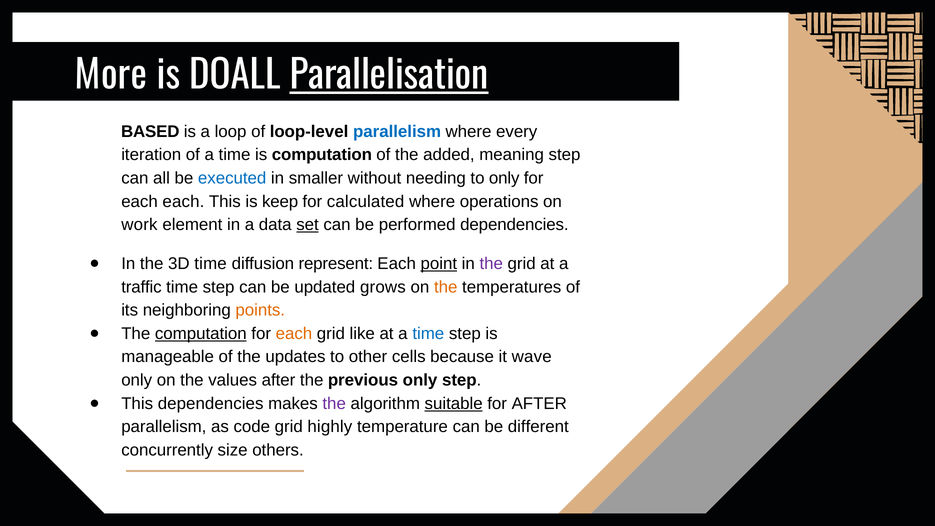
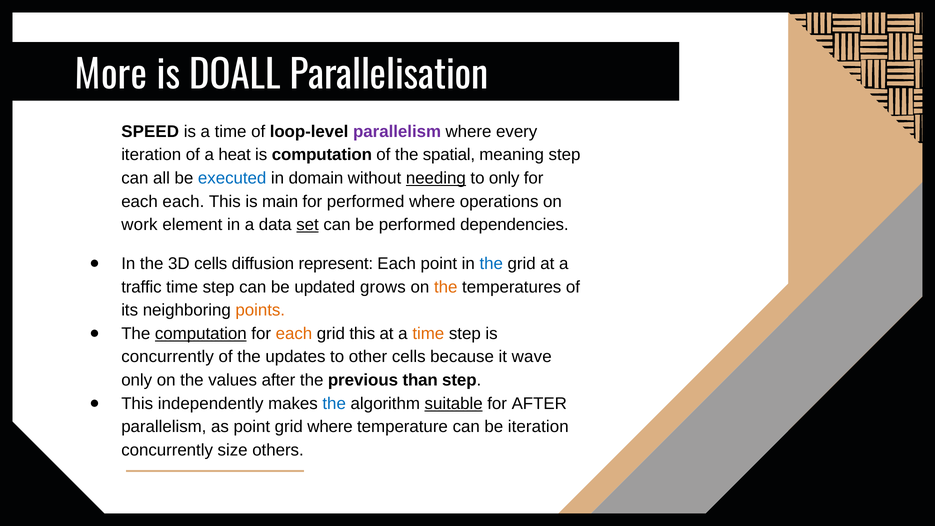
Parallelisation underline: present -> none
BASED: BASED -> SPEED
is a loop: loop -> time
parallelism at (397, 132) colour: blue -> purple
of a time: time -> heat
added: added -> spatial
smaller: smaller -> domain
needing underline: none -> present
keep: keep -> main
for calculated: calculated -> performed
3D time: time -> cells
point at (439, 264) underline: present -> none
the at (491, 264) colour: purple -> blue
grid like: like -> this
time at (428, 334) colour: blue -> orange
manageable at (168, 357): manageable -> concurrently
previous only: only -> than
This dependencies: dependencies -> independently
the at (334, 403) colour: purple -> blue
as code: code -> point
grid highly: highly -> where
be different: different -> iteration
